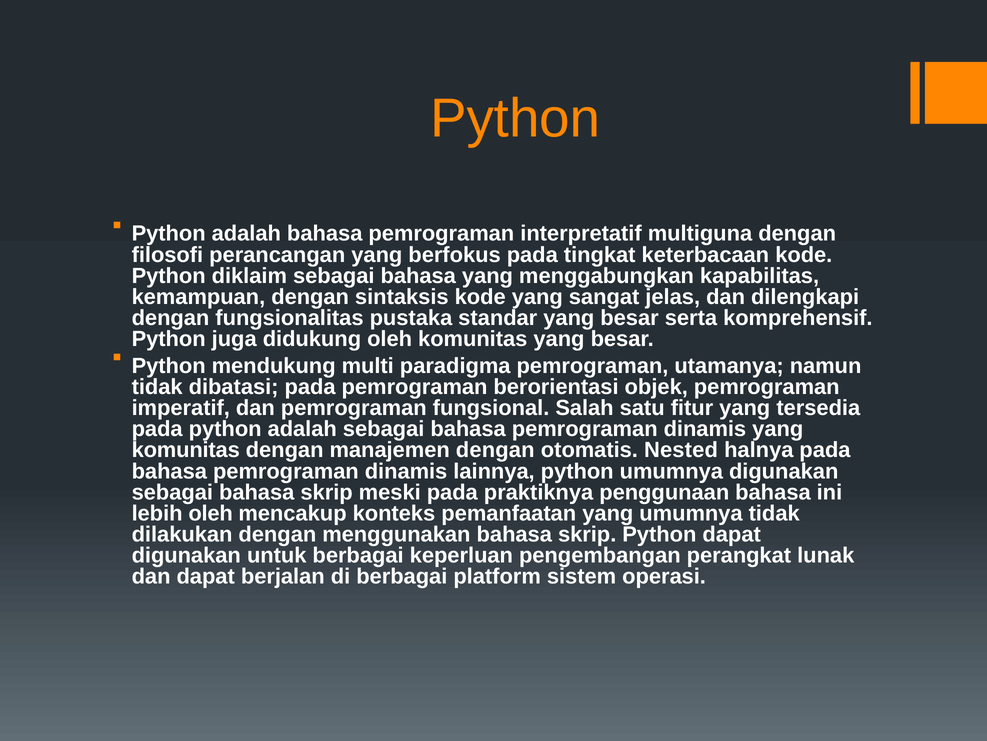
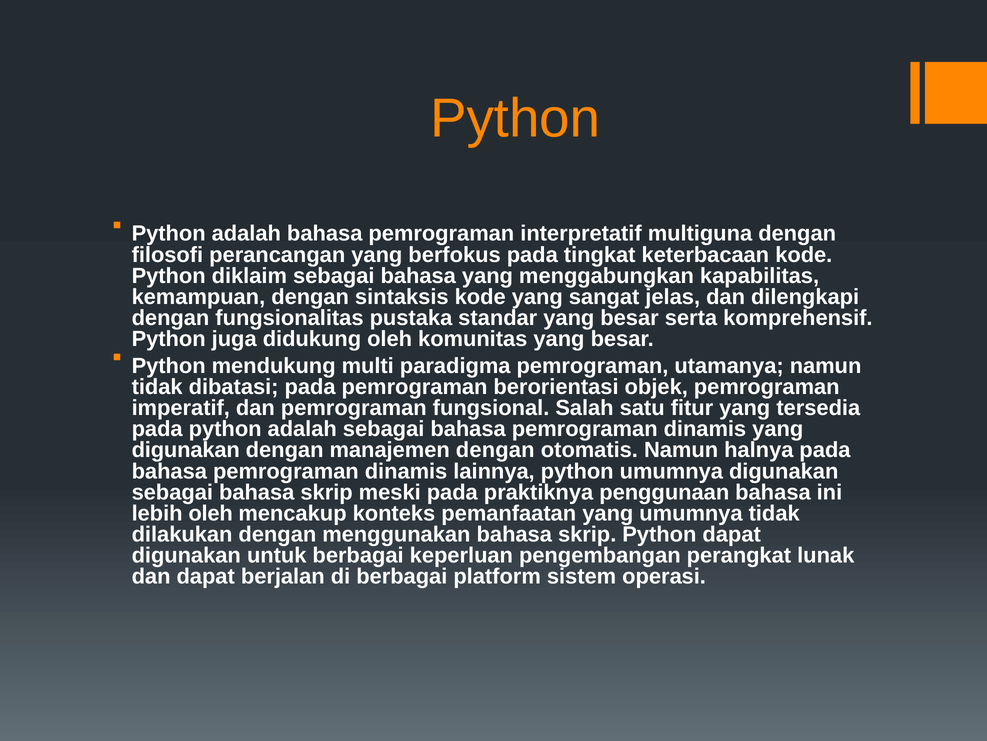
komunitas at (186, 450): komunitas -> digunakan
otomatis Nested: Nested -> Namun
